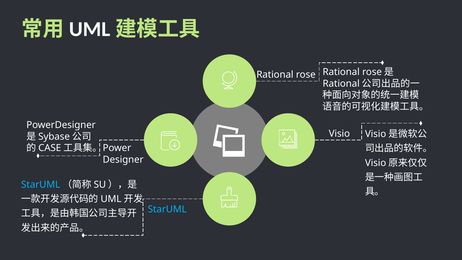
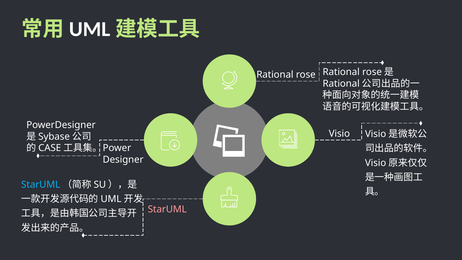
StarUML at (167, 209) colour: light blue -> pink
